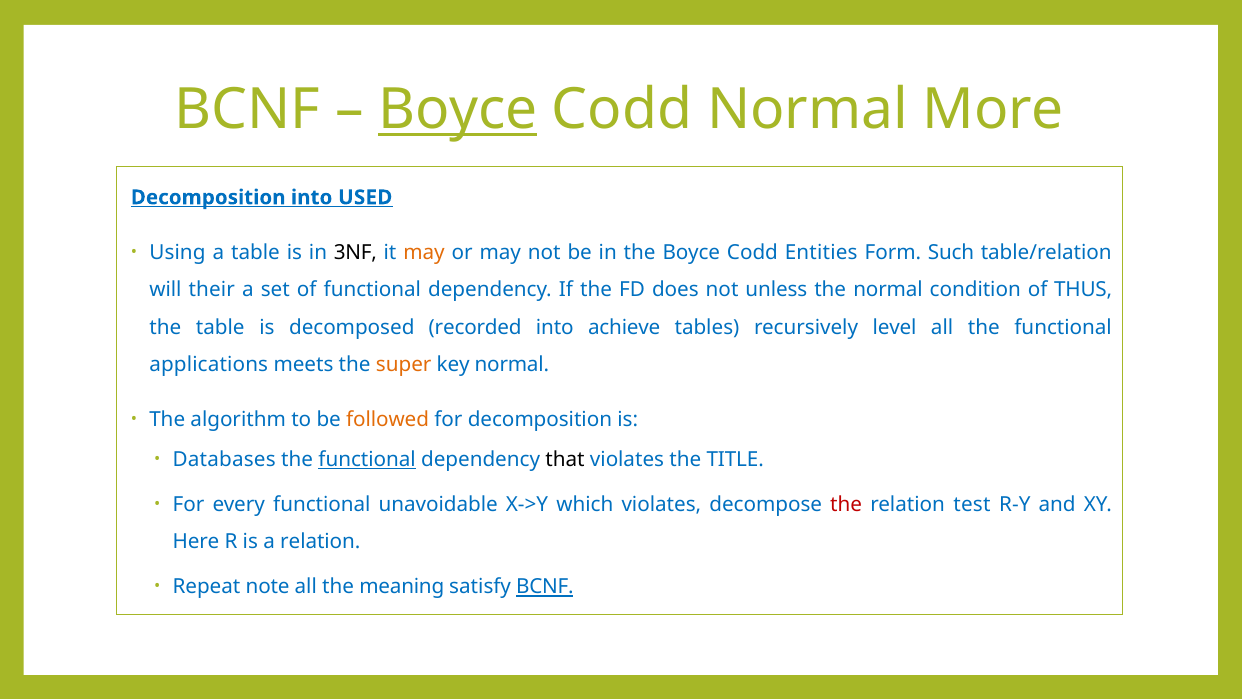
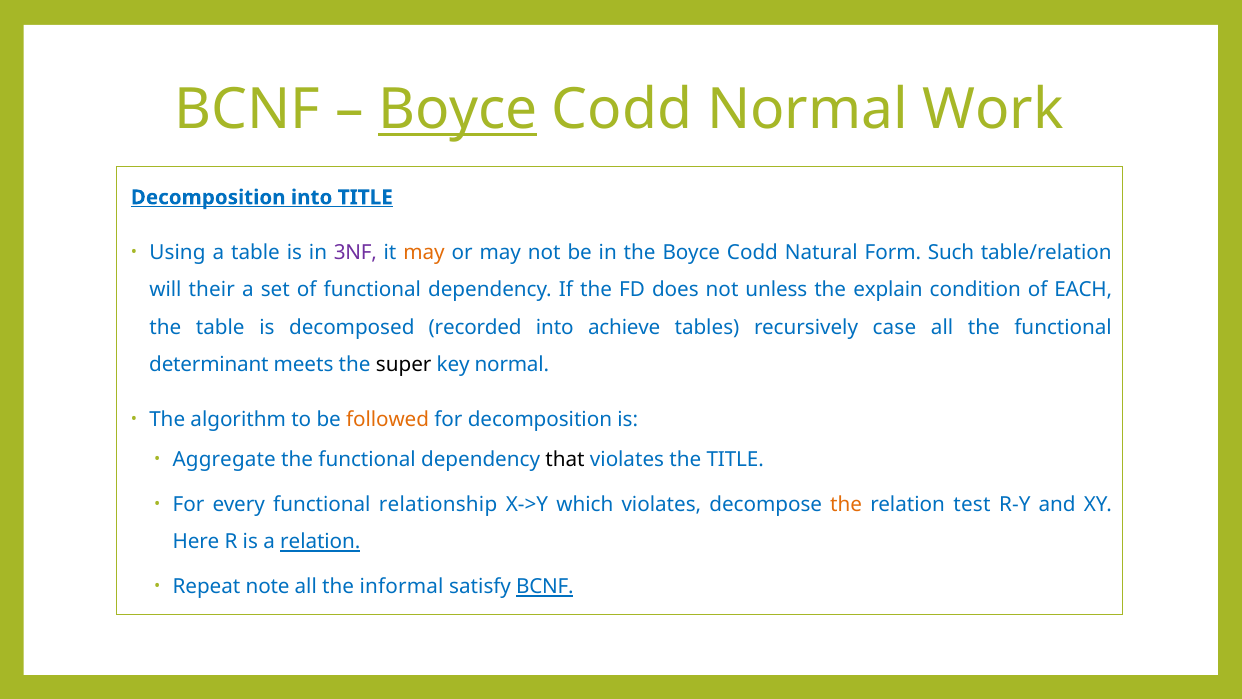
More: More -> Work
into USED: USED -> TITLE
3NF colour: black -> purple
Entities: Entities -> Natural
the normal: normal -> explain
THUS: THUS -> EACH
level: level -> case
applications: applications -> determinant
super colour: orange -> black
Databases: Databases -> Aggregate
functional at (367, 460) underline: present -> none
unavoidable: unavoidable -> relationship
the at (846, 505) colour: red -> orange
relation at (320, 542) underline: none -> present
meaning: meaning -> informal
